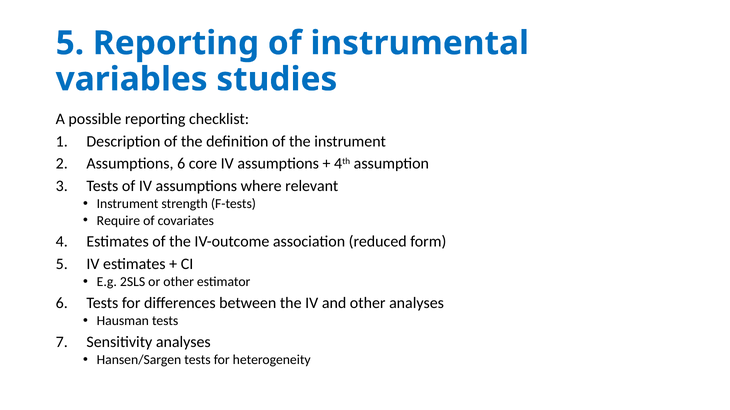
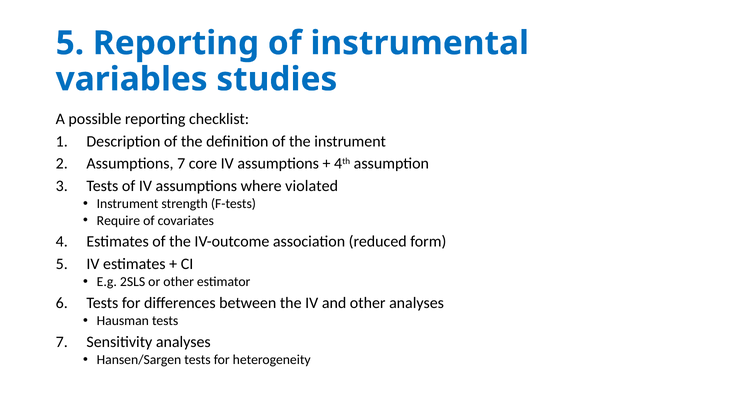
Assumptions 6: 6 -> 7
relevant: relevant -> violated
